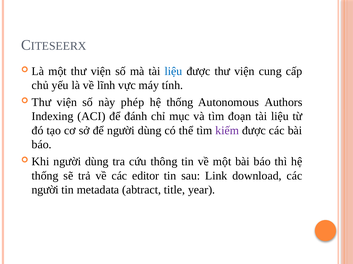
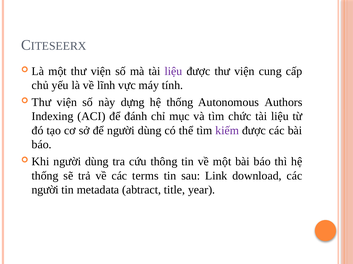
liệu at (173, 71) colour: blue -> purple
phép: phép -> dựng
đoạn: đoạn -> chức
editor: editor -> terms
